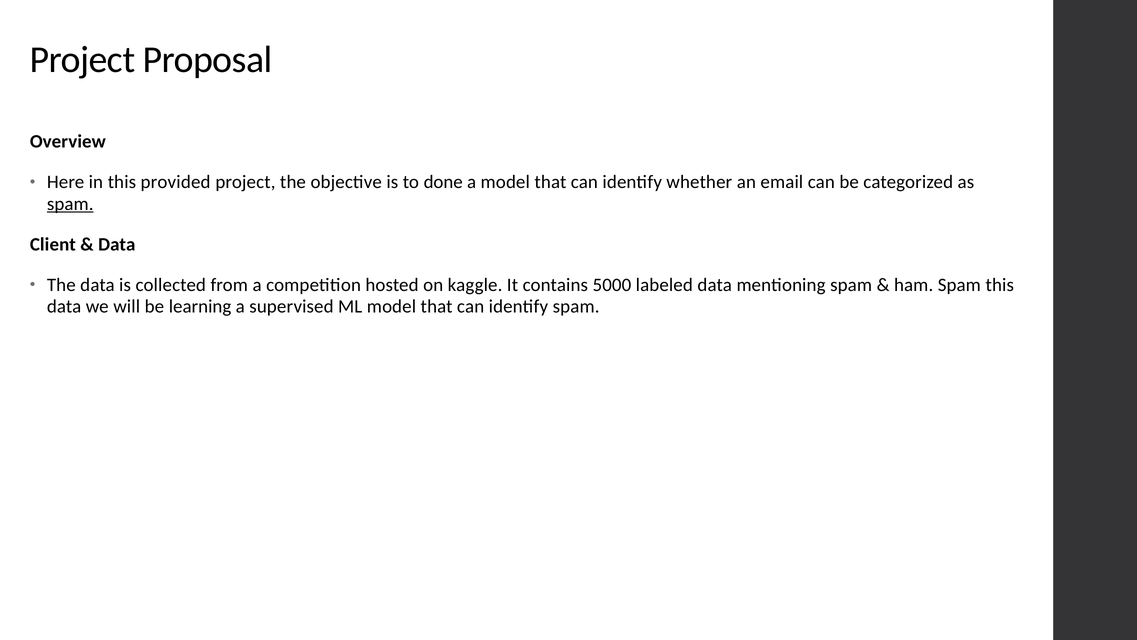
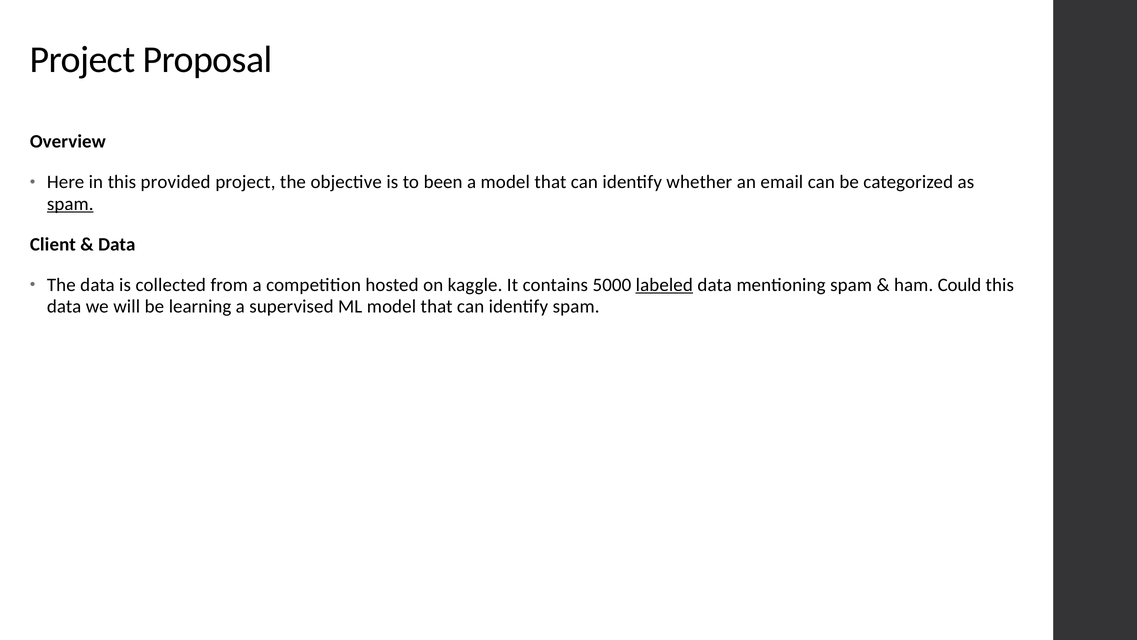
done: done -> been
labeled underline: none -> present
ham Spam: Spam -> Could
